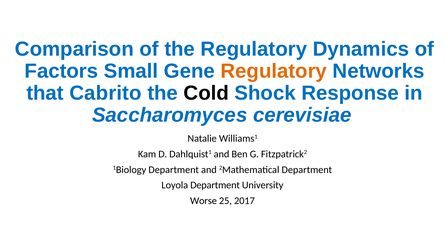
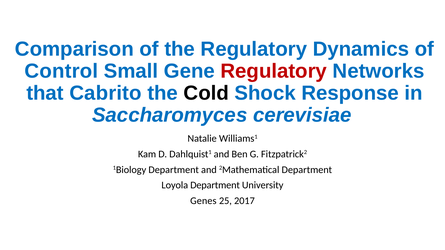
Factors: Factors -> Control
Regulatory at (274, 71) colour: orange -> red
Worse: Worse -> Genes
